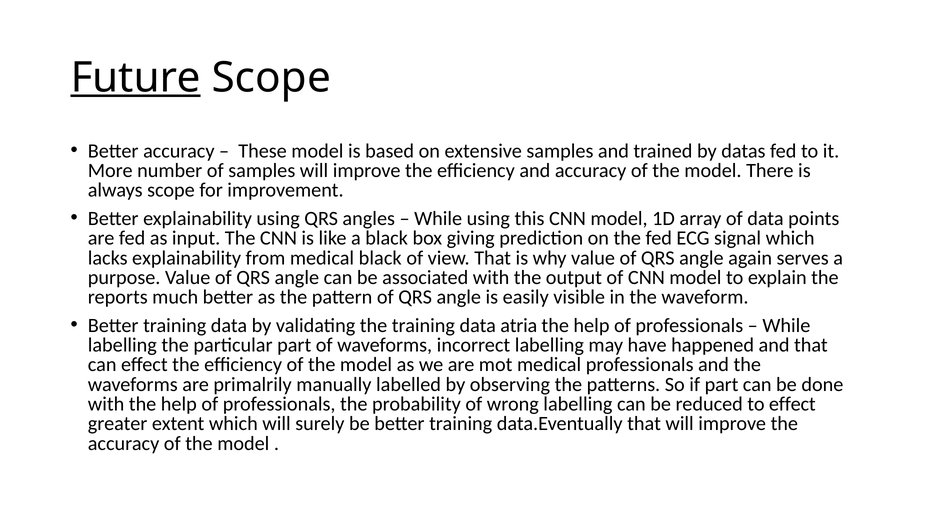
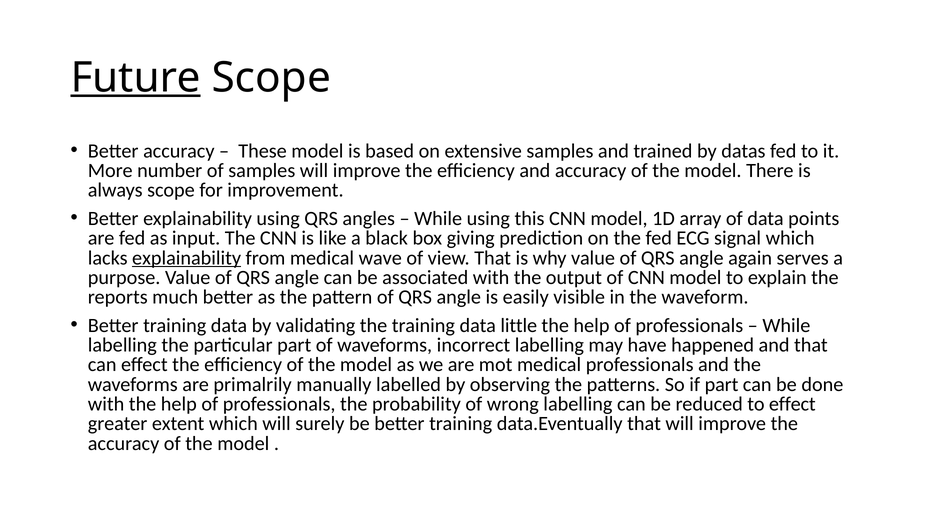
explainability at (187, 258) underline: none -> present
medical black: black -> wave
atria: atria -> little
